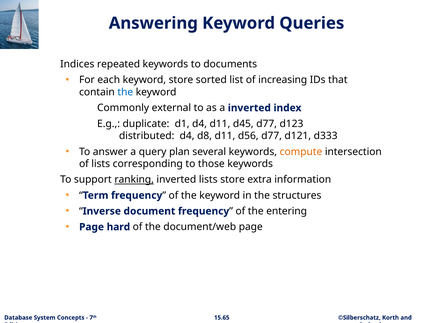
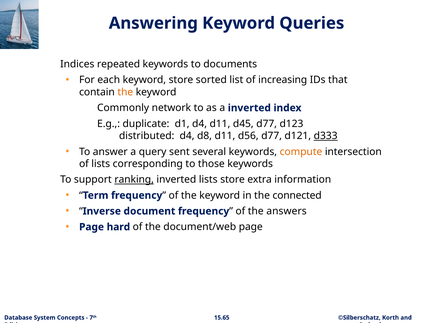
the at (125, 92) colour: blue -> orange
external: external -> network
d333 underline: none -> present
plan: plan -> sent
structures: structures -> connected
entering: entering -> answers
